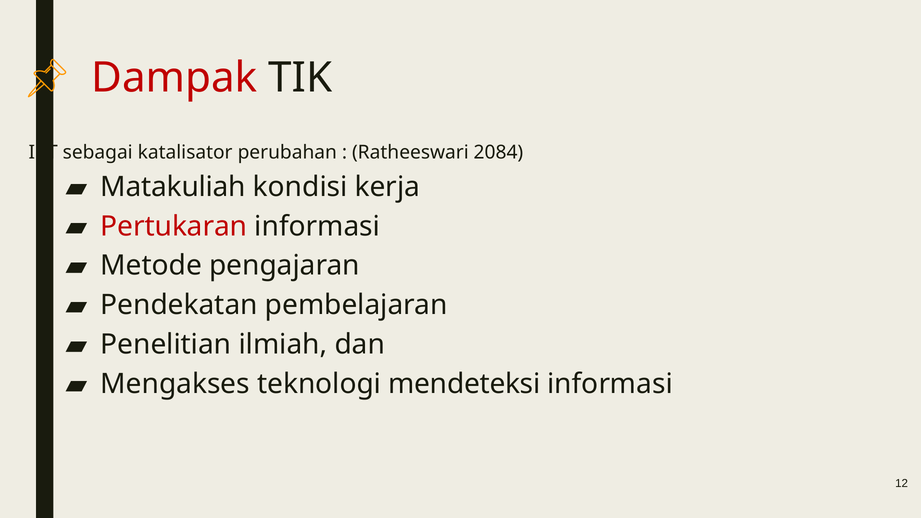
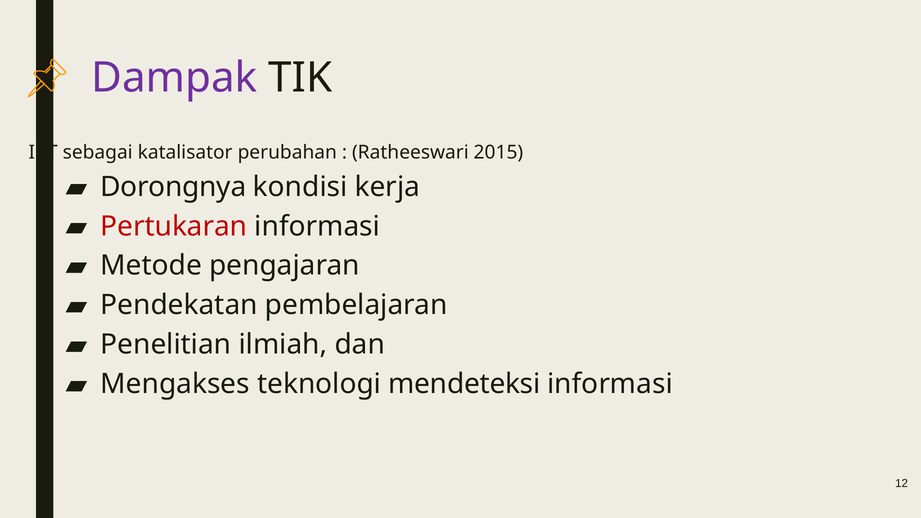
Dampak colour: red -> purple
2084: 2084 -> 2015
Matakuliah: Matakuliah -> Dorongnya
